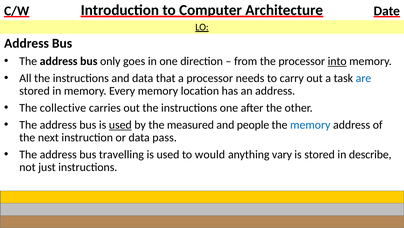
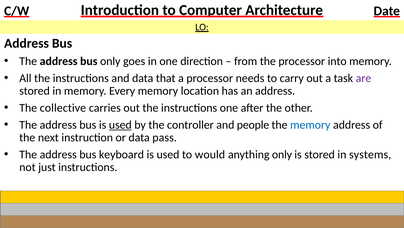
into underline: present -> none
are colour: blue -> purple
measured: measured -> controller
travelling: travelling -> keyboard
anything vary: vary -> only
describe: describe -> systems
